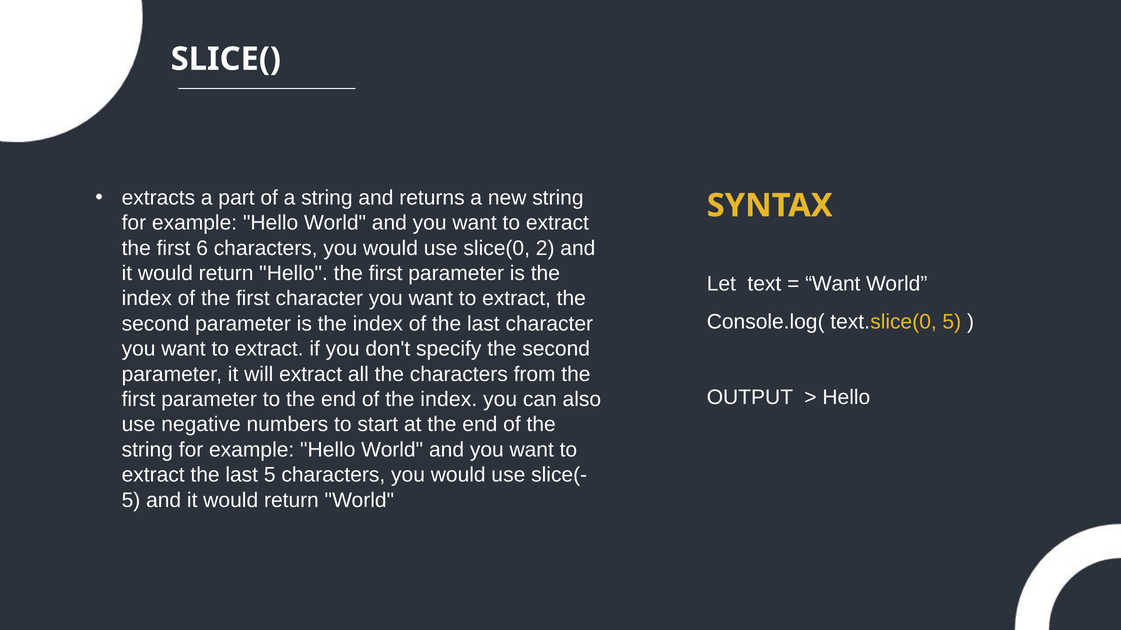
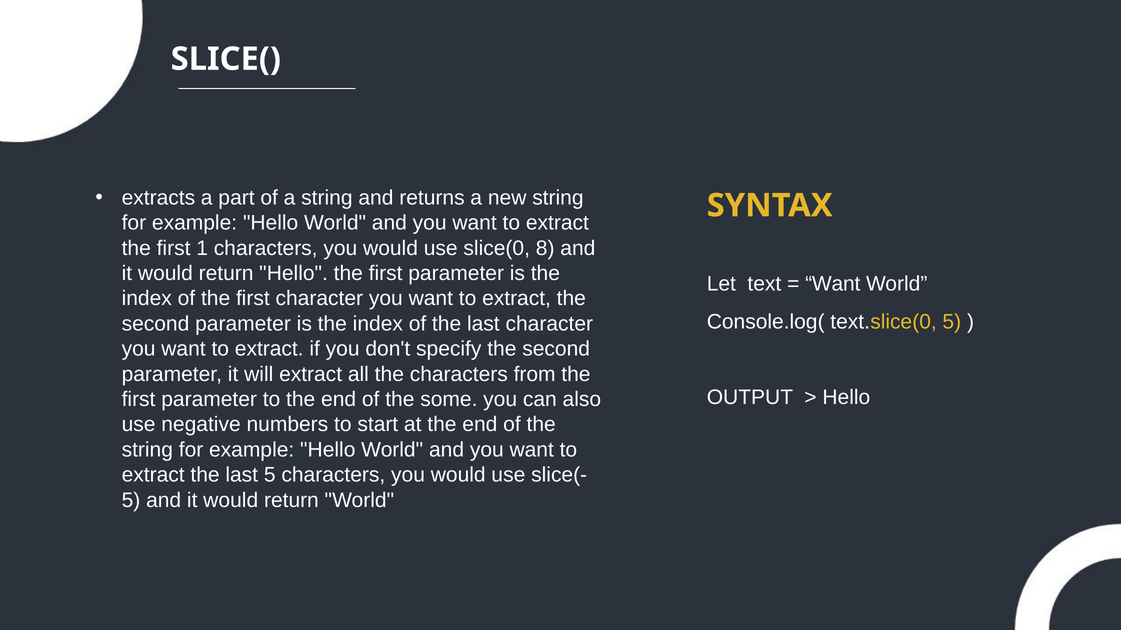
6: 6 -> 1
2: 2 -> 8
of the index: index -> some
